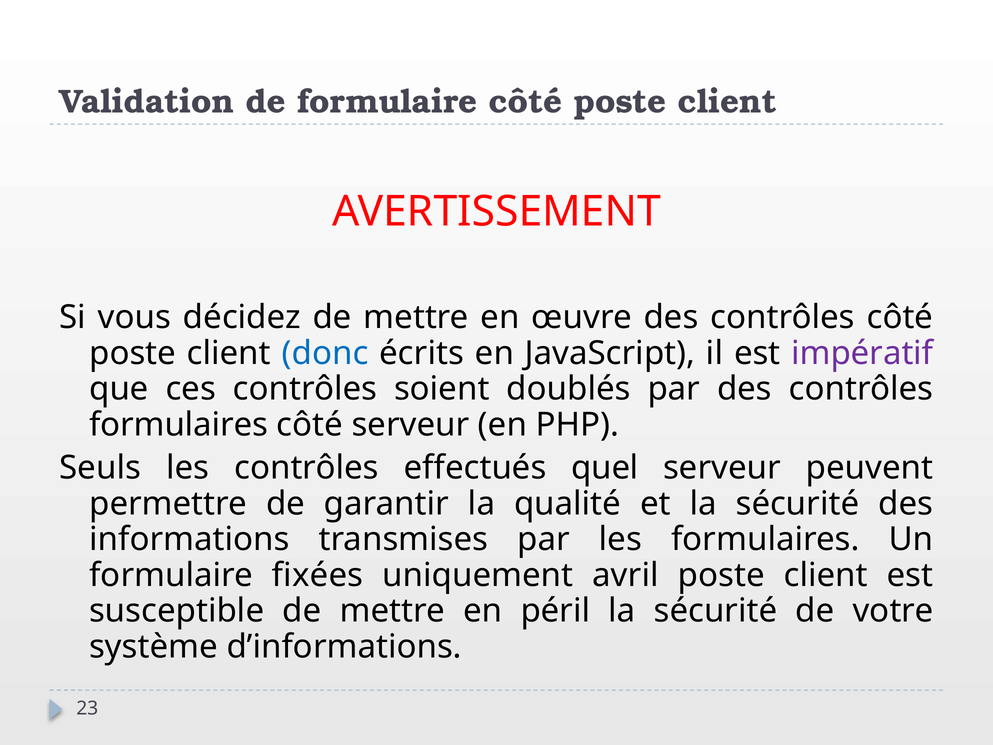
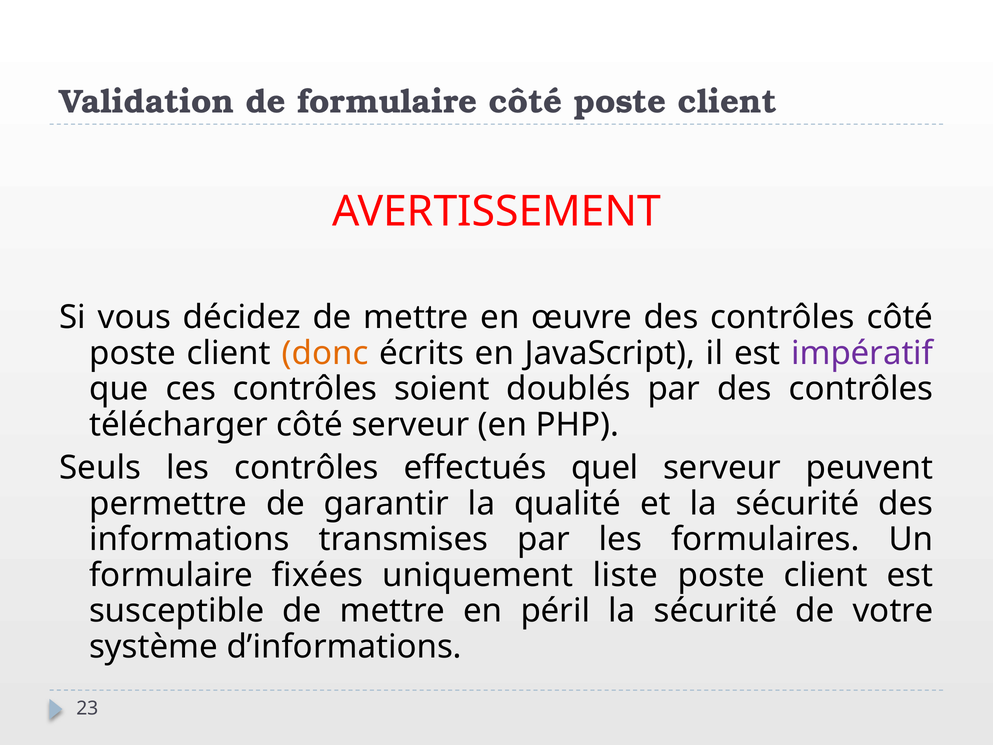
donc colour: blue -> orange
formulaires at (179, 425): formulaires -> télécharger
avril: avril -> liste
